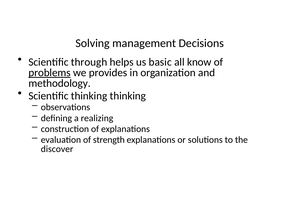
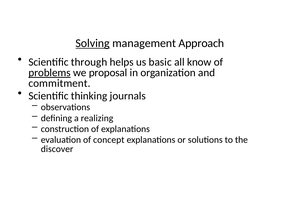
Solving underline: none -> present
Decisions: Decisions -> Approach
provides: provides -> proposal
methodology: methodology -> commitment
thinking thinking: thinking -> journals
strength: strength -> concept
